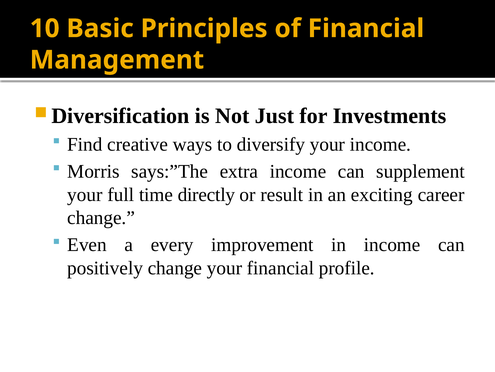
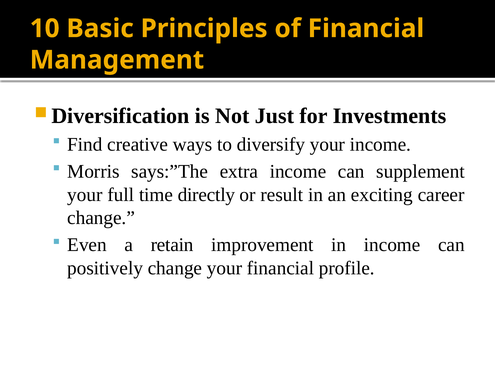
every: every -> retain
